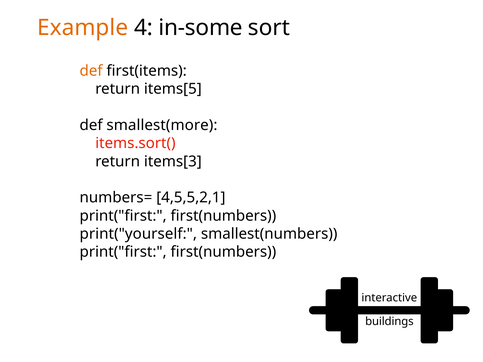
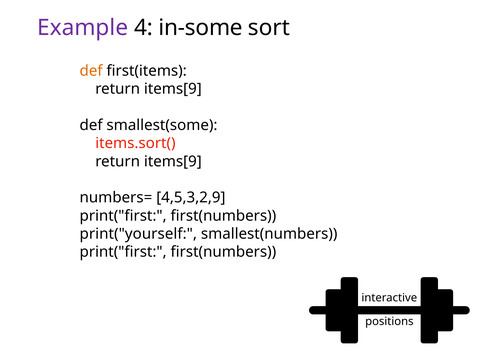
Example colour: orange -> purple
items[5 at (173, 89): items[5 -> items[9
smallest(more: smallest(more -> smallest(some
items[3 at (173, 162): items[3 -> items[9
4,5,5,2,1: 4,5,5,2,1 -> 4,5,3,2,9
buildings: buildings -> positions
